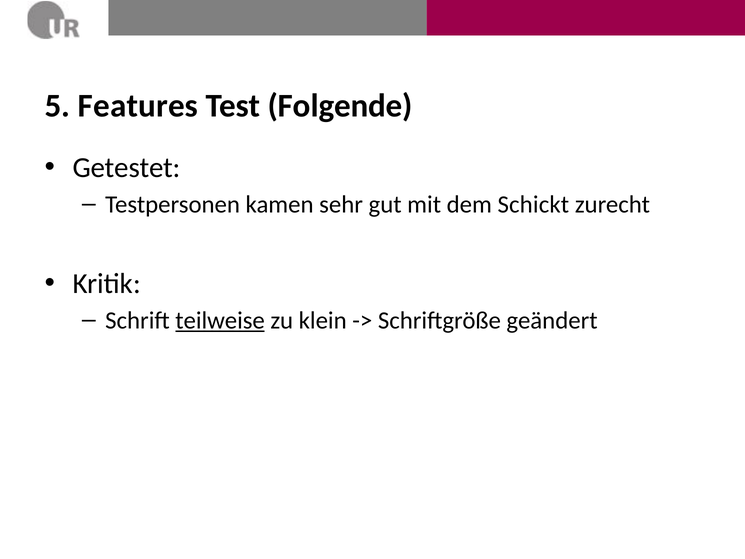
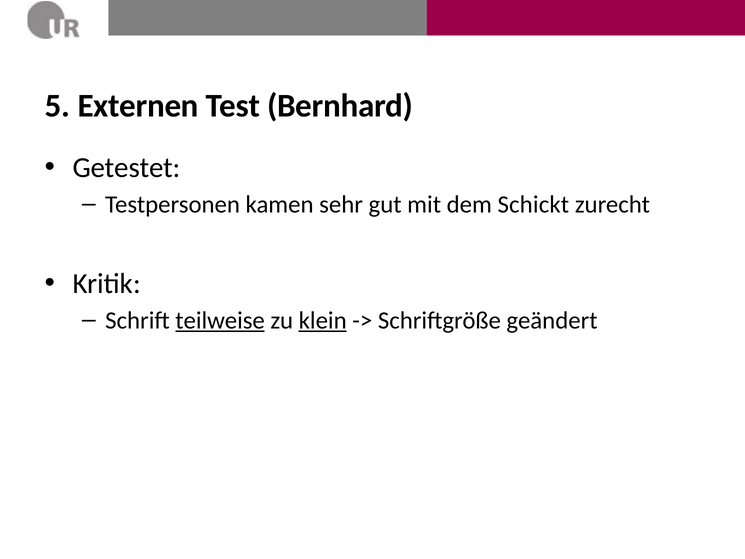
Features: Features -> Externen
Folgende: Folgende -> Bernhard
klein underline: none -> present
